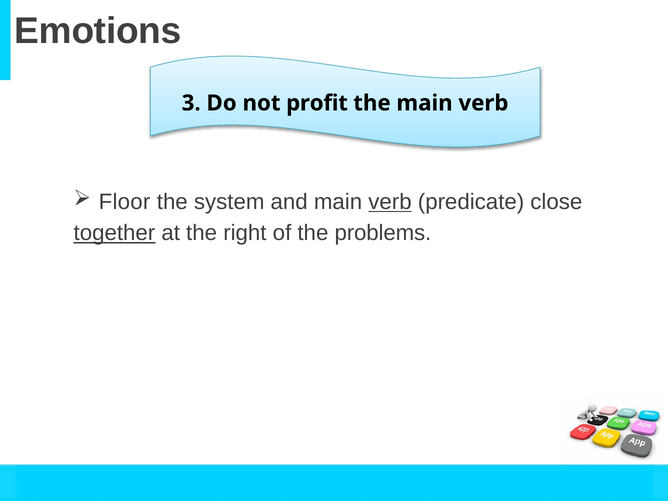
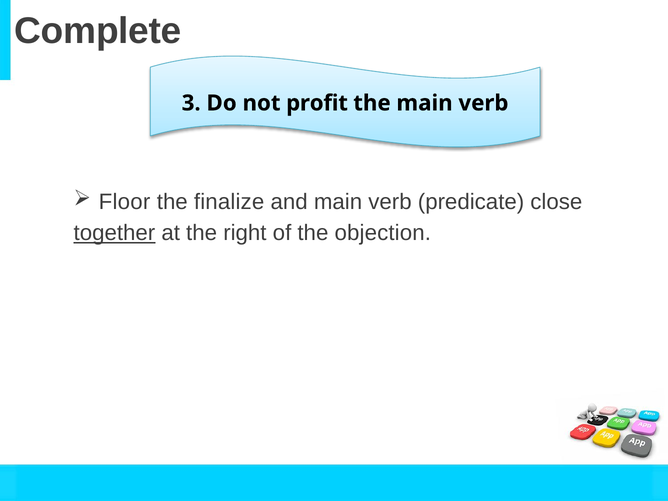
Emotions: Emotions -> Complete
system: system -> finalize
verb at (390, 202) underline: present -> none
problems: problems -> objection
